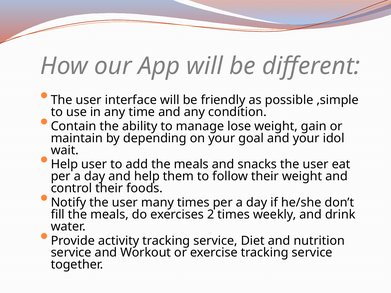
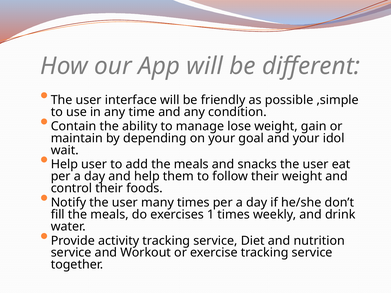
2: 2 -> 1
